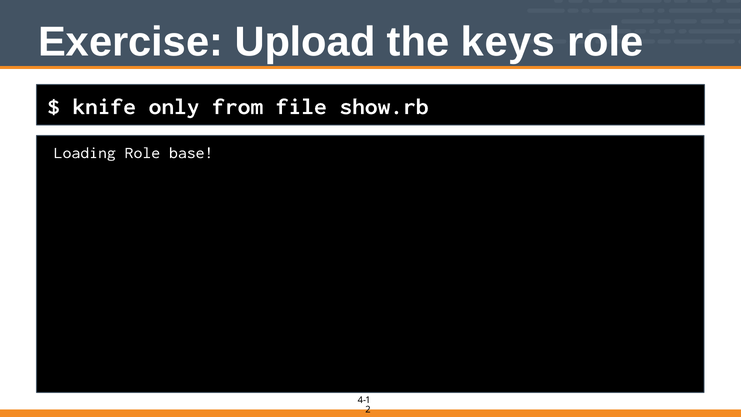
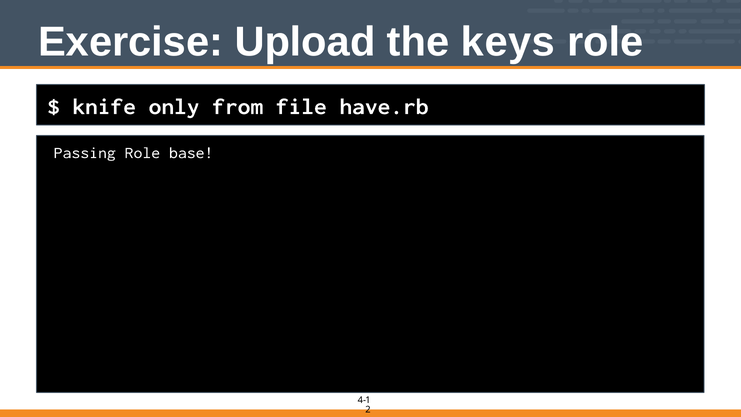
show.rb: show.rb -> have.rb
Loading: Loading -> Passing
